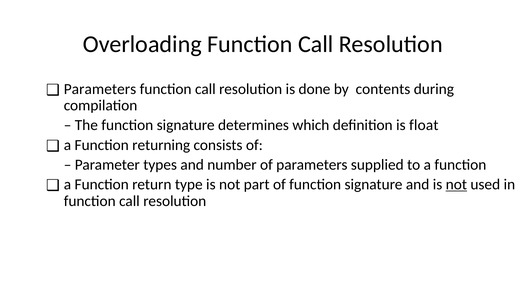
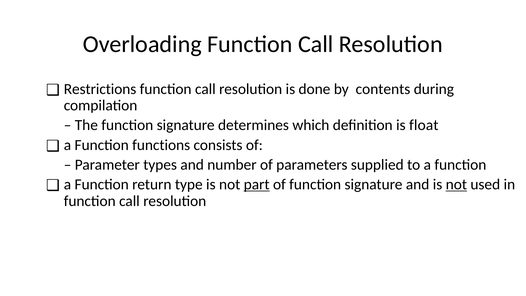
Parameters at (100, 89): Parameters -> Restrictions
returning: returning -> functions
part underline: none -> present
